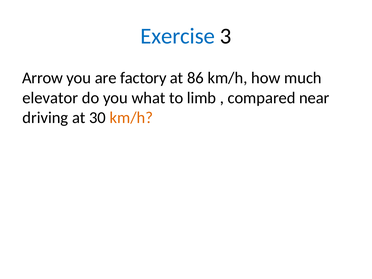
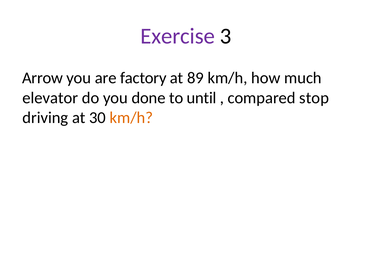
Exercise colour: blue -> purple
86: 86 -> 89
what: what -> done
limb: limb -> until
near: near -> stop
